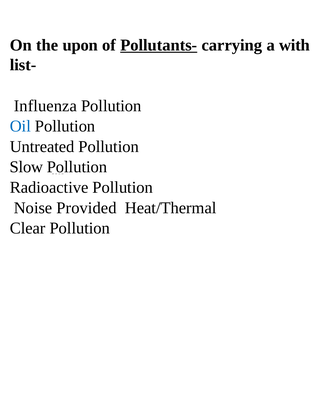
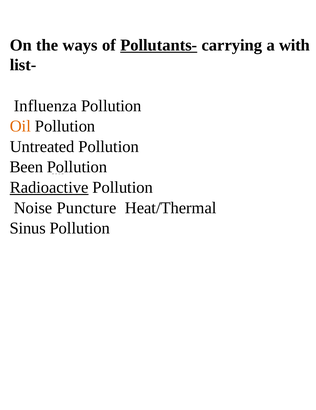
upon: upon -> ways
Oil colour: blue -> orange
Slow: Slow -> Been
Radioactive underline: none -> present
Provided: Provided -> Puncture
Clear: Clear -> Sinus
